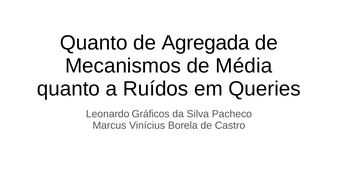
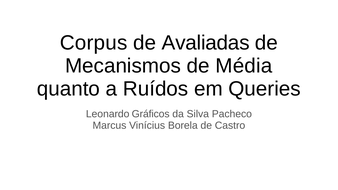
Quanto at (94, 43): Quanto -> Corpus
Agregada: Agregada -> Avaliadas
